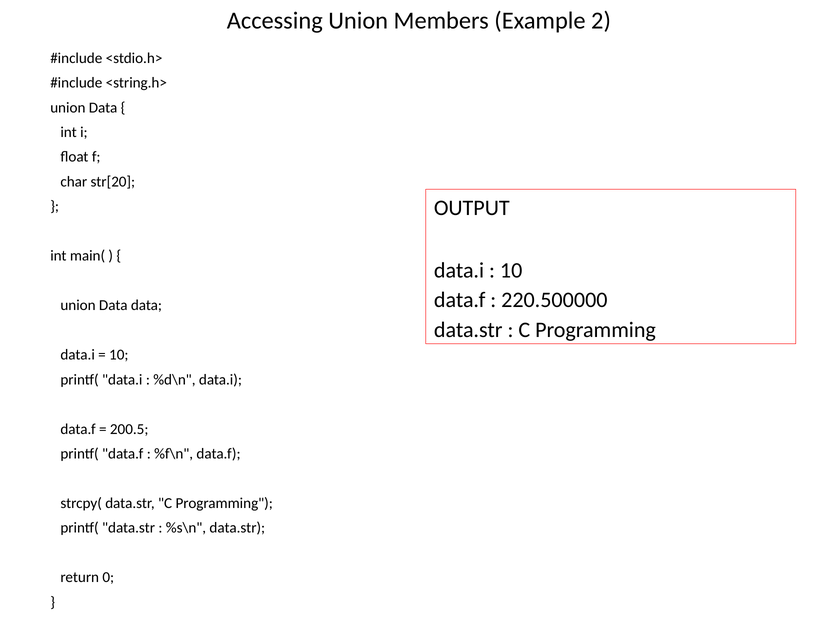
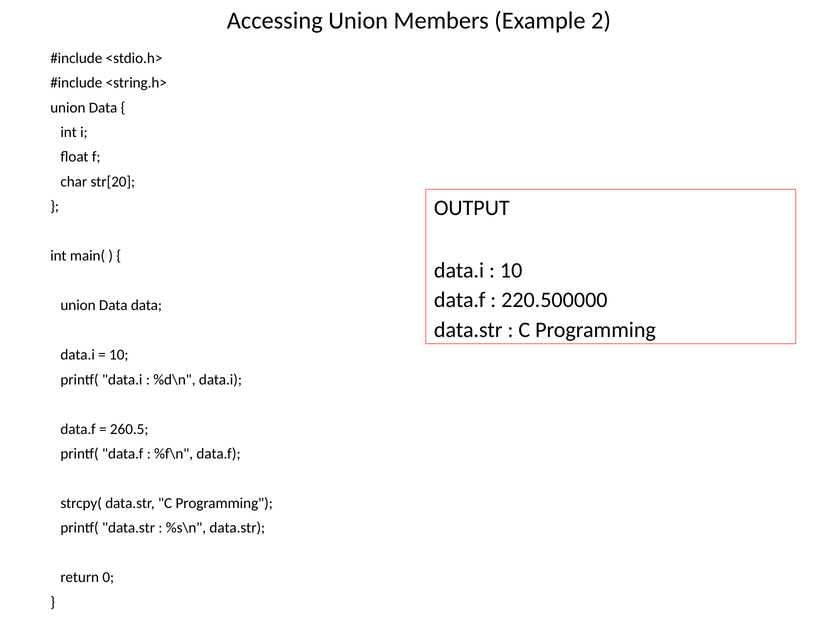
200.5: 200.5 -> 260.5
